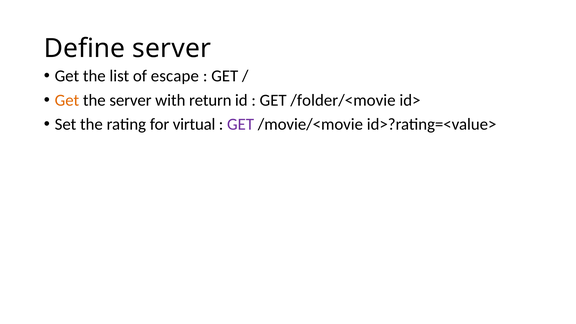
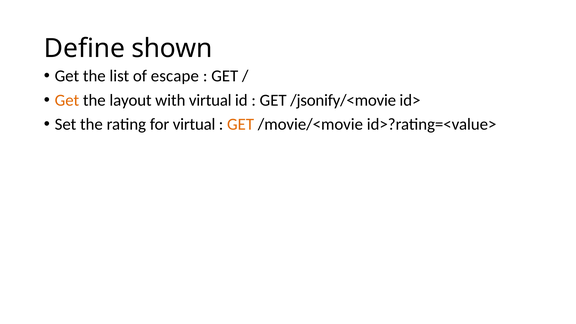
Define server: server -> shown
the server: server -> layout
with return: return -> virtual
/folder/<movie: /folder/<movie -> /jsonify/<movie
GET at (241, 124) colour: purple -> orange
